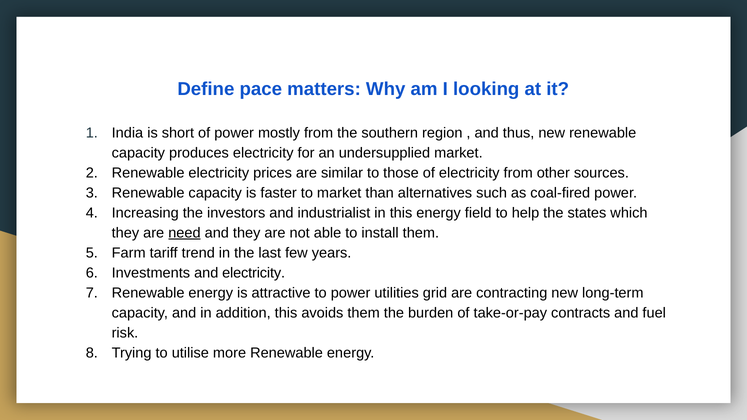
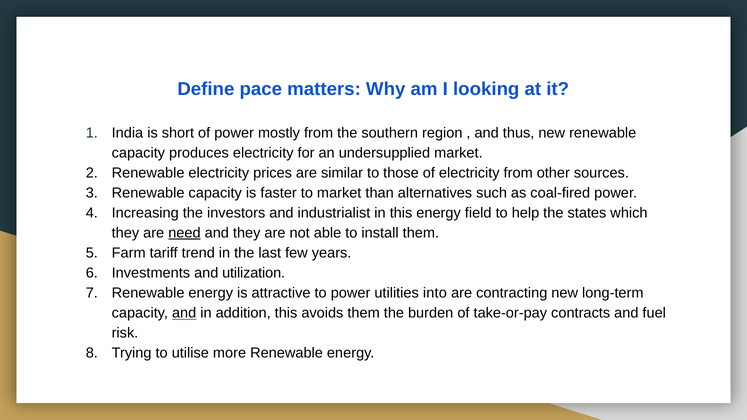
and electricity: electricity -> utilization
grid: grid -> into
and at (184, 313) underline: none -> present
